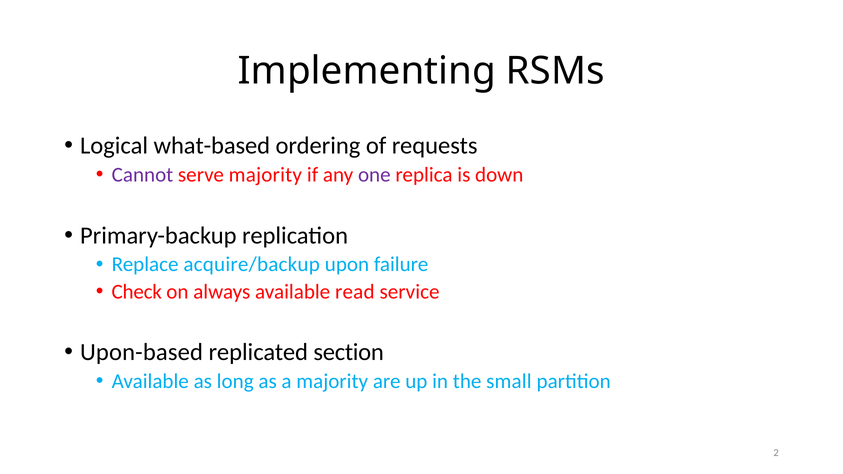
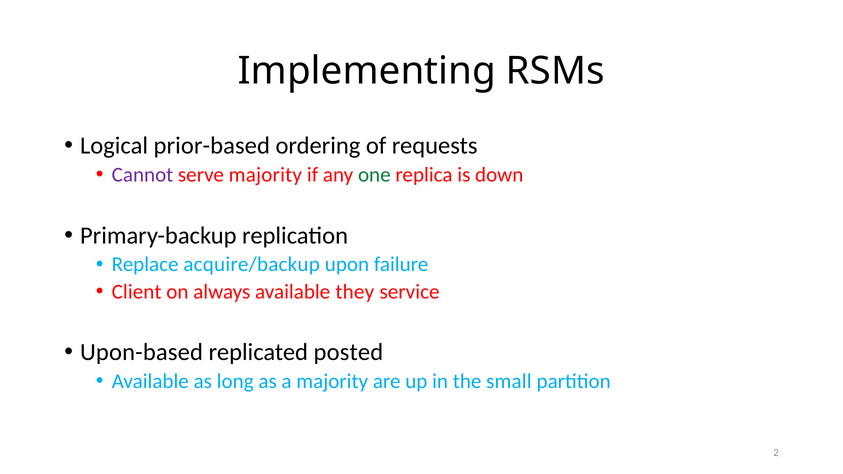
what-based: what-based -> prior-based
one colour: purple -> green
Check: Check -> Client
read: read -> they
section: section -> posted
